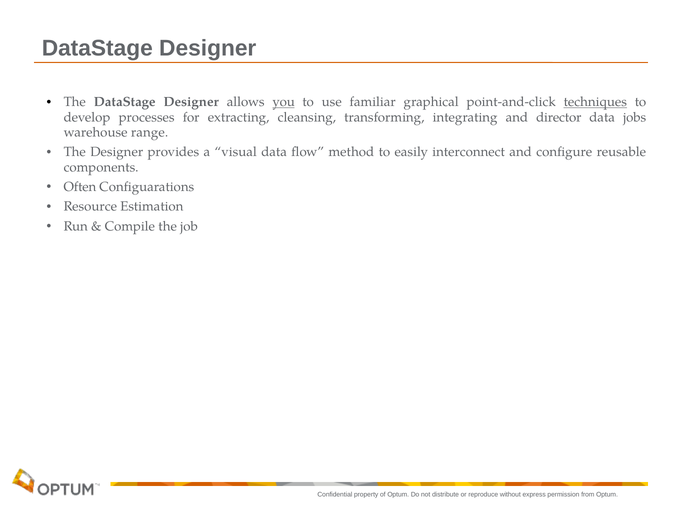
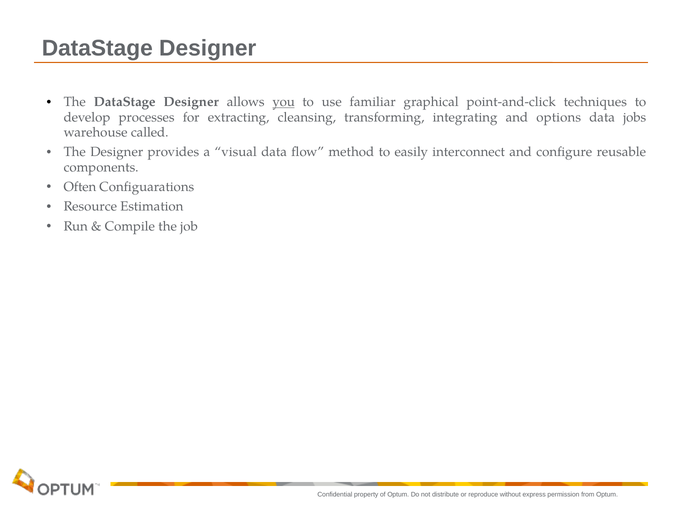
techniques underline: present -> none
director: director -> options
range: range -> called
